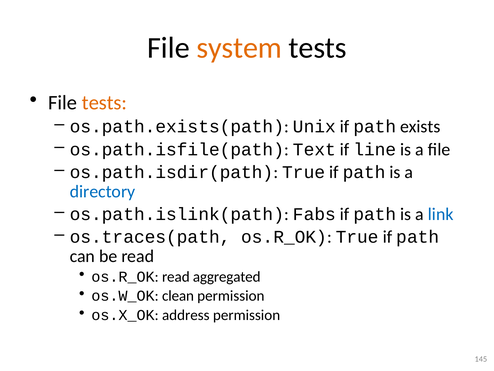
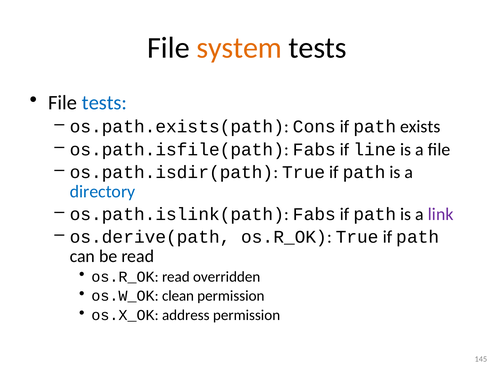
tests at (104, 103) colour: orange -> blue
Unix: Unix -> Cons
os.path.isfile(path Text: Text -> Fabs
link colour: blue -> purple
os.traces(path: os.traces(path -> os.derive(path
aggregated: aggregated -> overridden
